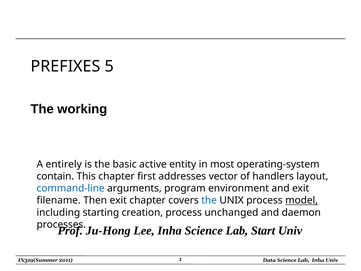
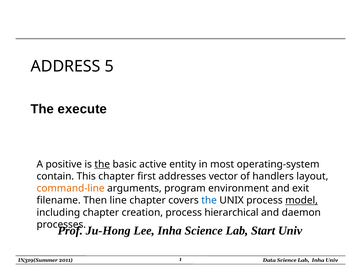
PREFIXES: PREFIXES -> ADDRESS
working: working -> execute
entirely: entirely -> positive
the at (102, 164) underline: none -> present
command-line colour: blue -> orange
Then exit: exit -> line
including starting: starting -> chapter
unchanged: unchanged -> hierarchical
